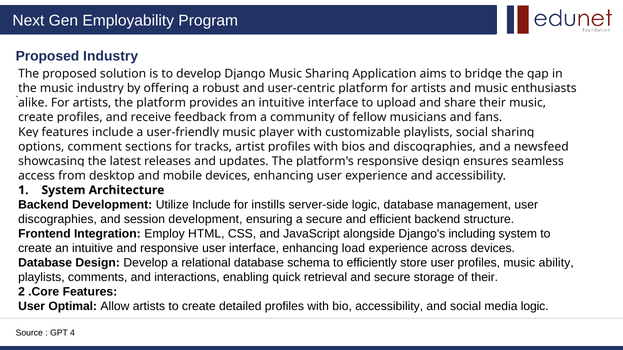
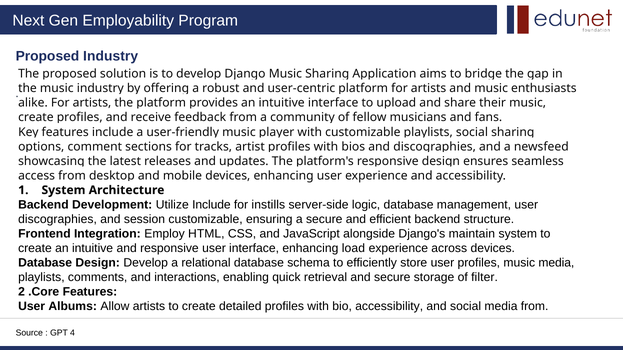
session development: development -> customizable
including: including -> maintain
music ability: ability -> media
of their: their -> filter
Optimal: Optimal -> Albums
media logic: logic -> from
